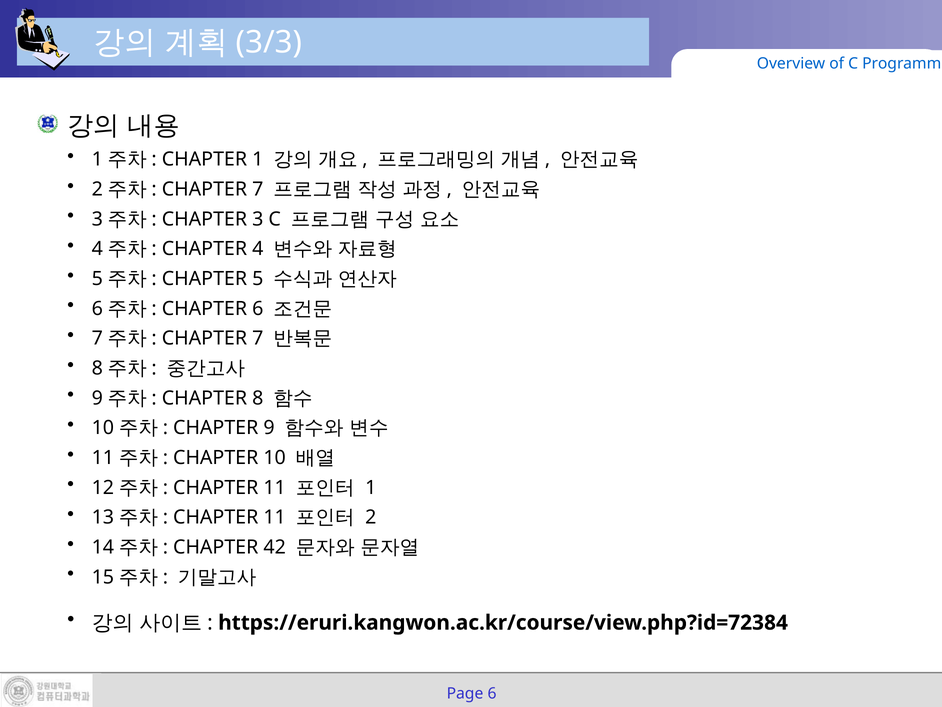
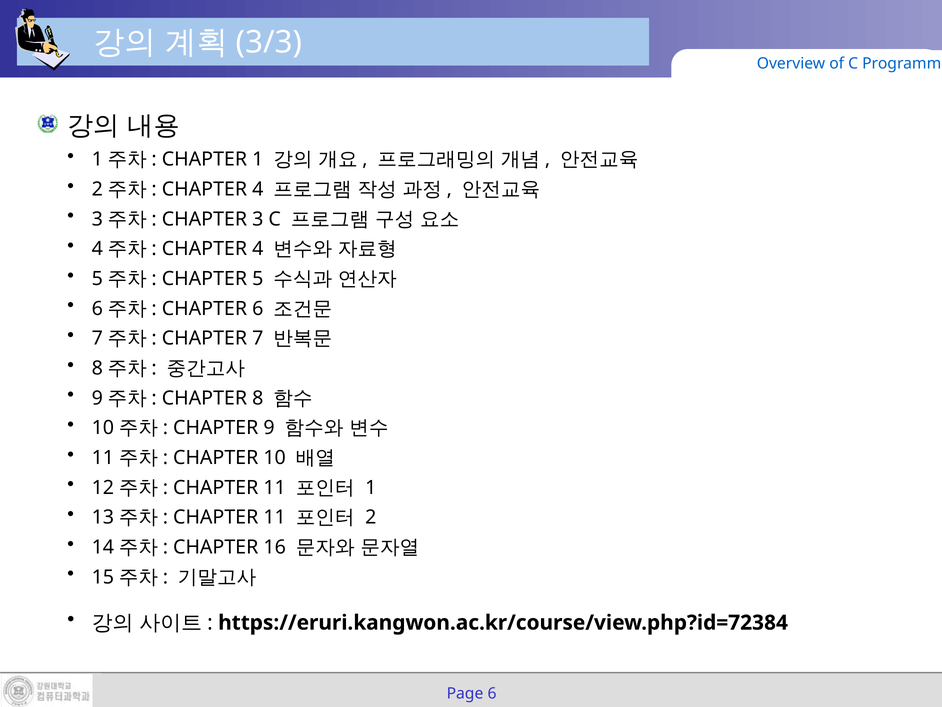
7 at (258, 189): 7 -> 4
42: 42 -> 16
